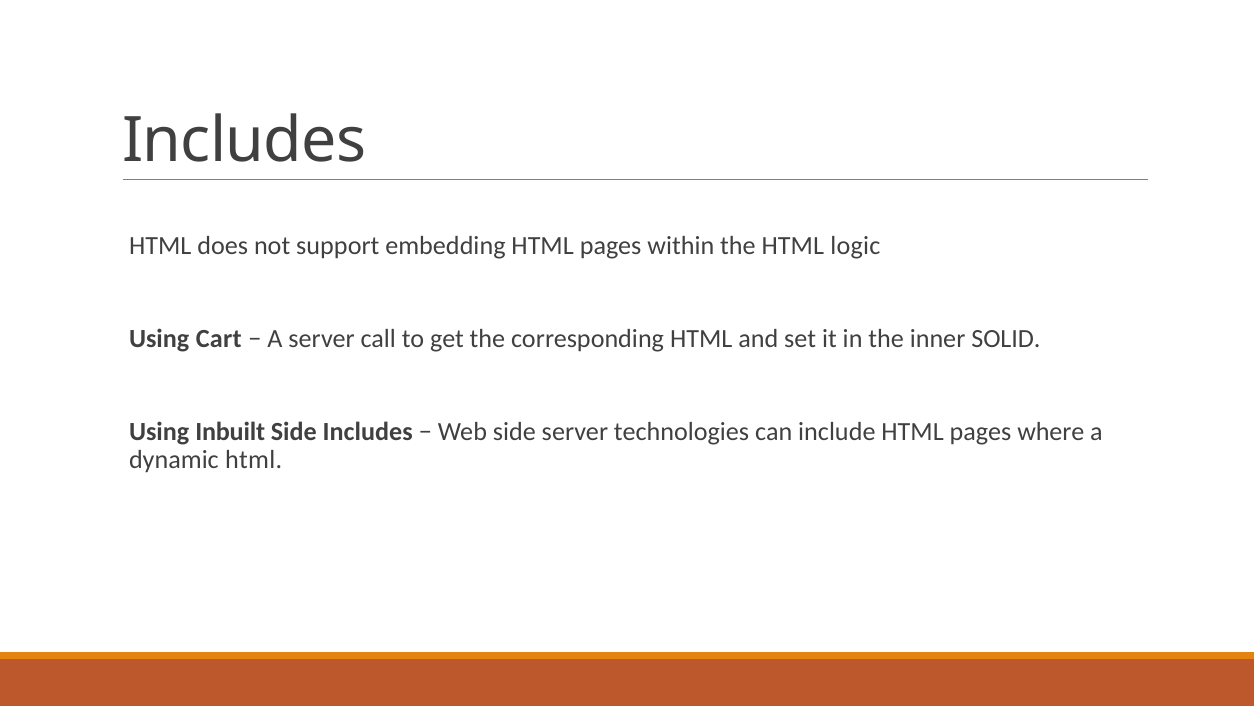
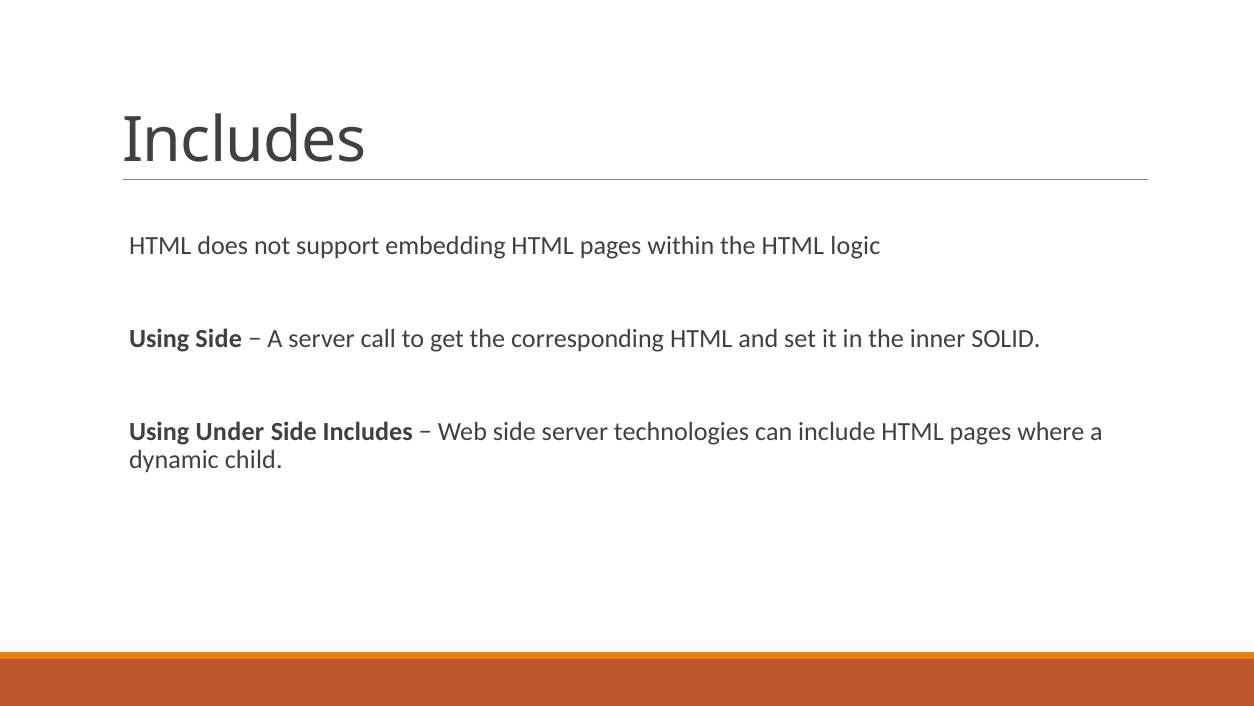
Using Cart: Cart -> Side
Inbuilt: Inbuilt -> Under
dynamic html: html -> child
